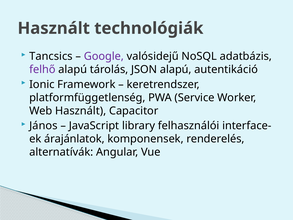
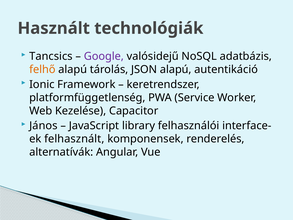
felhő colour: purple -> orange
Web Használt: Használt -> Kezelése
árajánlatok: árajánlatok -> felhasznált
